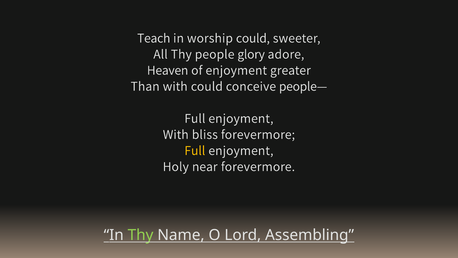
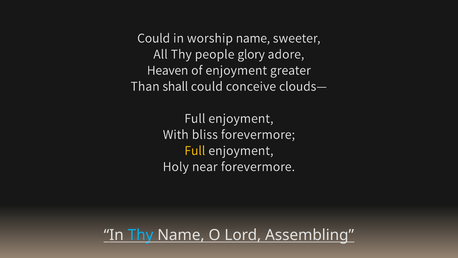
Teach at (154, 38): Teach -> Could
worship could: could -> name
Than with: with -> shall
people—: people— -> clouds—
Thy at (141, 235) colour: light green -> light blue
